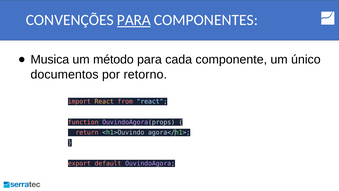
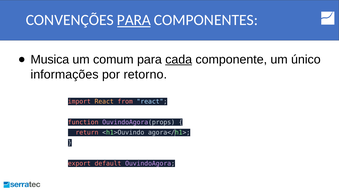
método: método -> comum
cada underline: none -> present
documentos: documentos -> informações
